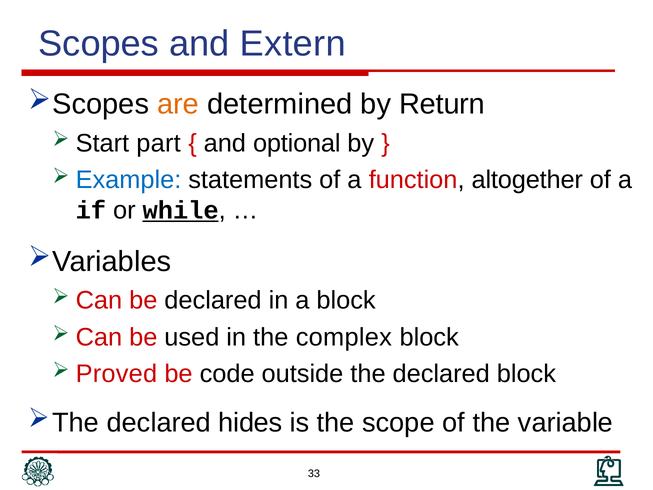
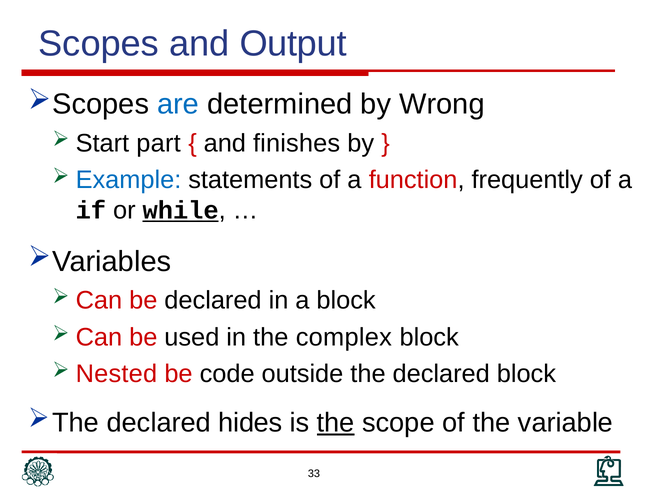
Extern: Extern -> Output
are colour: orange -> blue
Return: Return -> Wrong
optional: optional -> finishes
altogether: altogether -> frequently
Proved: Proved -> Nested
the at (336, 423) underline: none -> present
